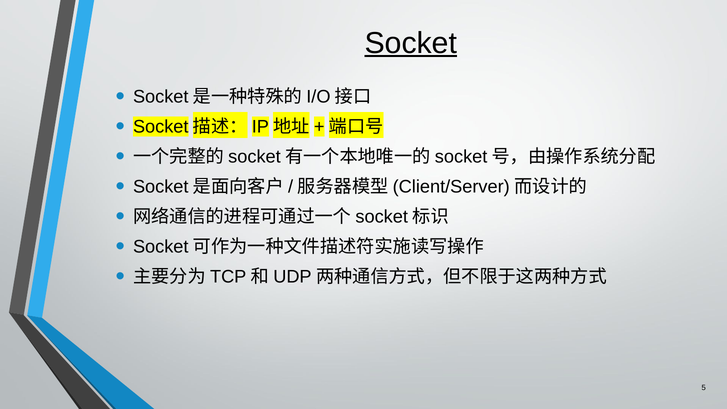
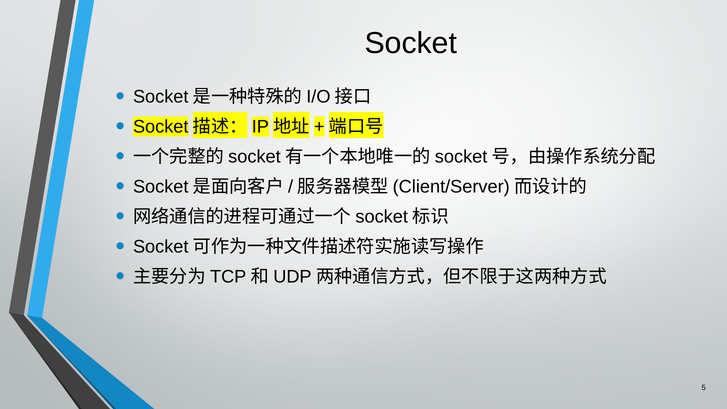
Socket underline: present -> none
